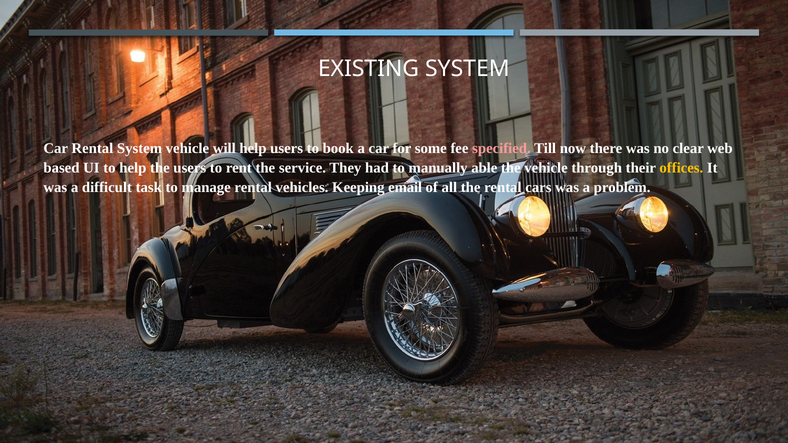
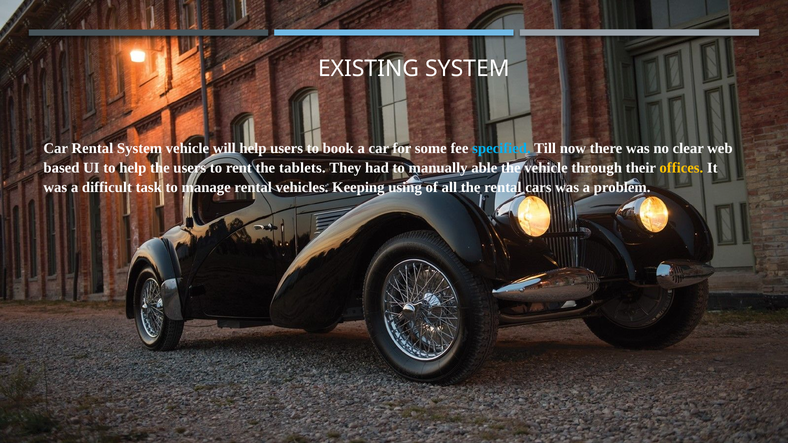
specified colour: pink -> light blue
service: service -> tablets
email: email -> using
